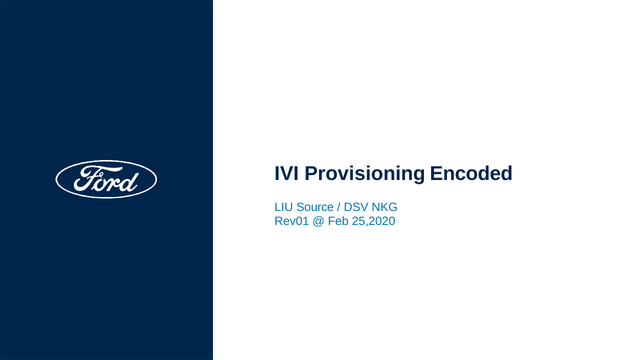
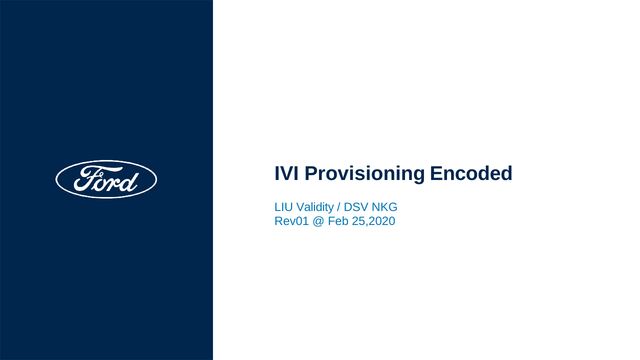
Source: Source -> Validity
